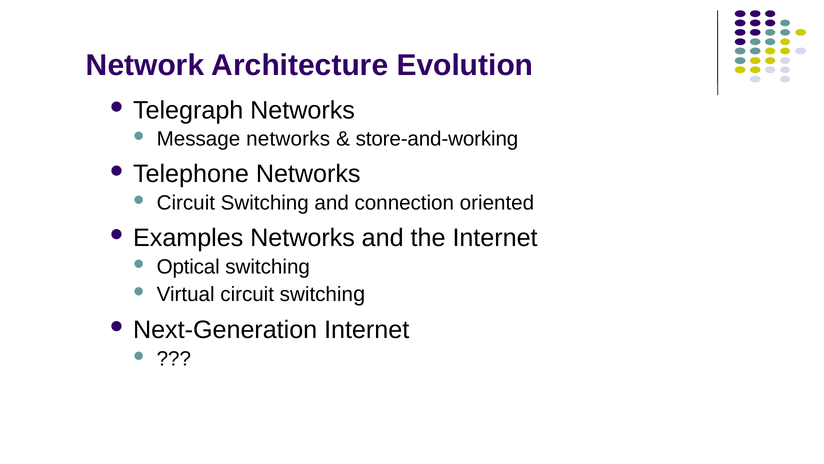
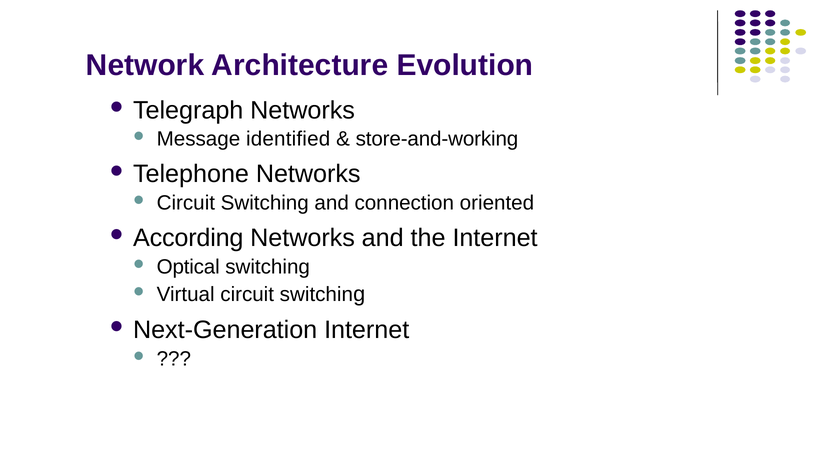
Message networks: networks -> identified
Examples: Examples -> According
